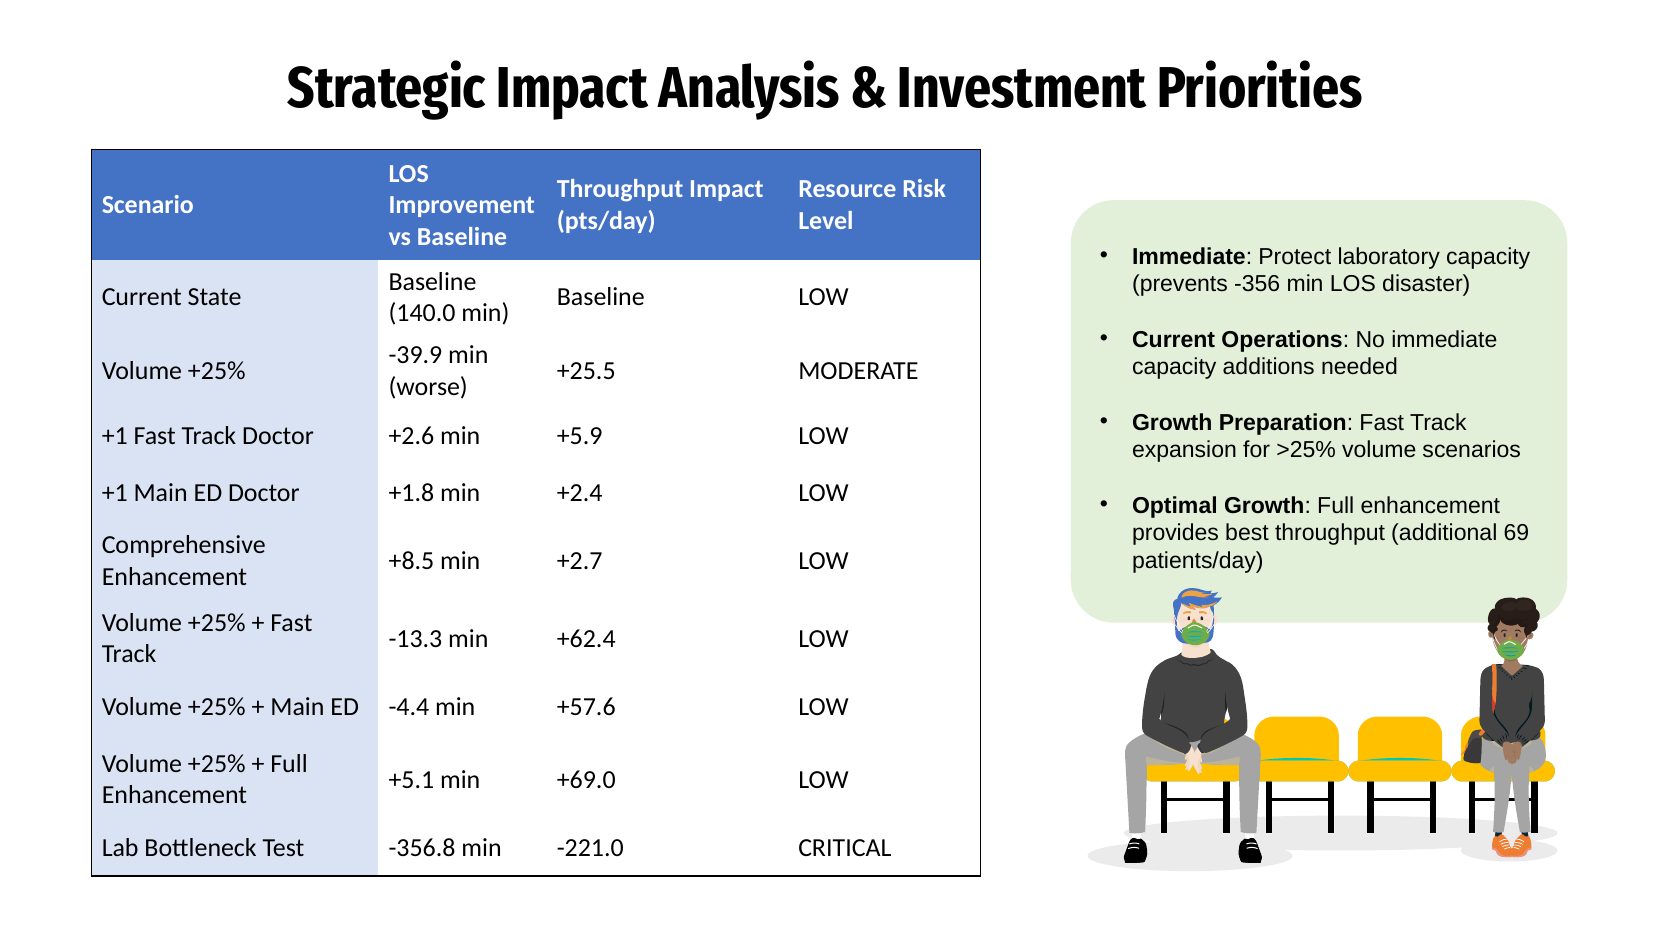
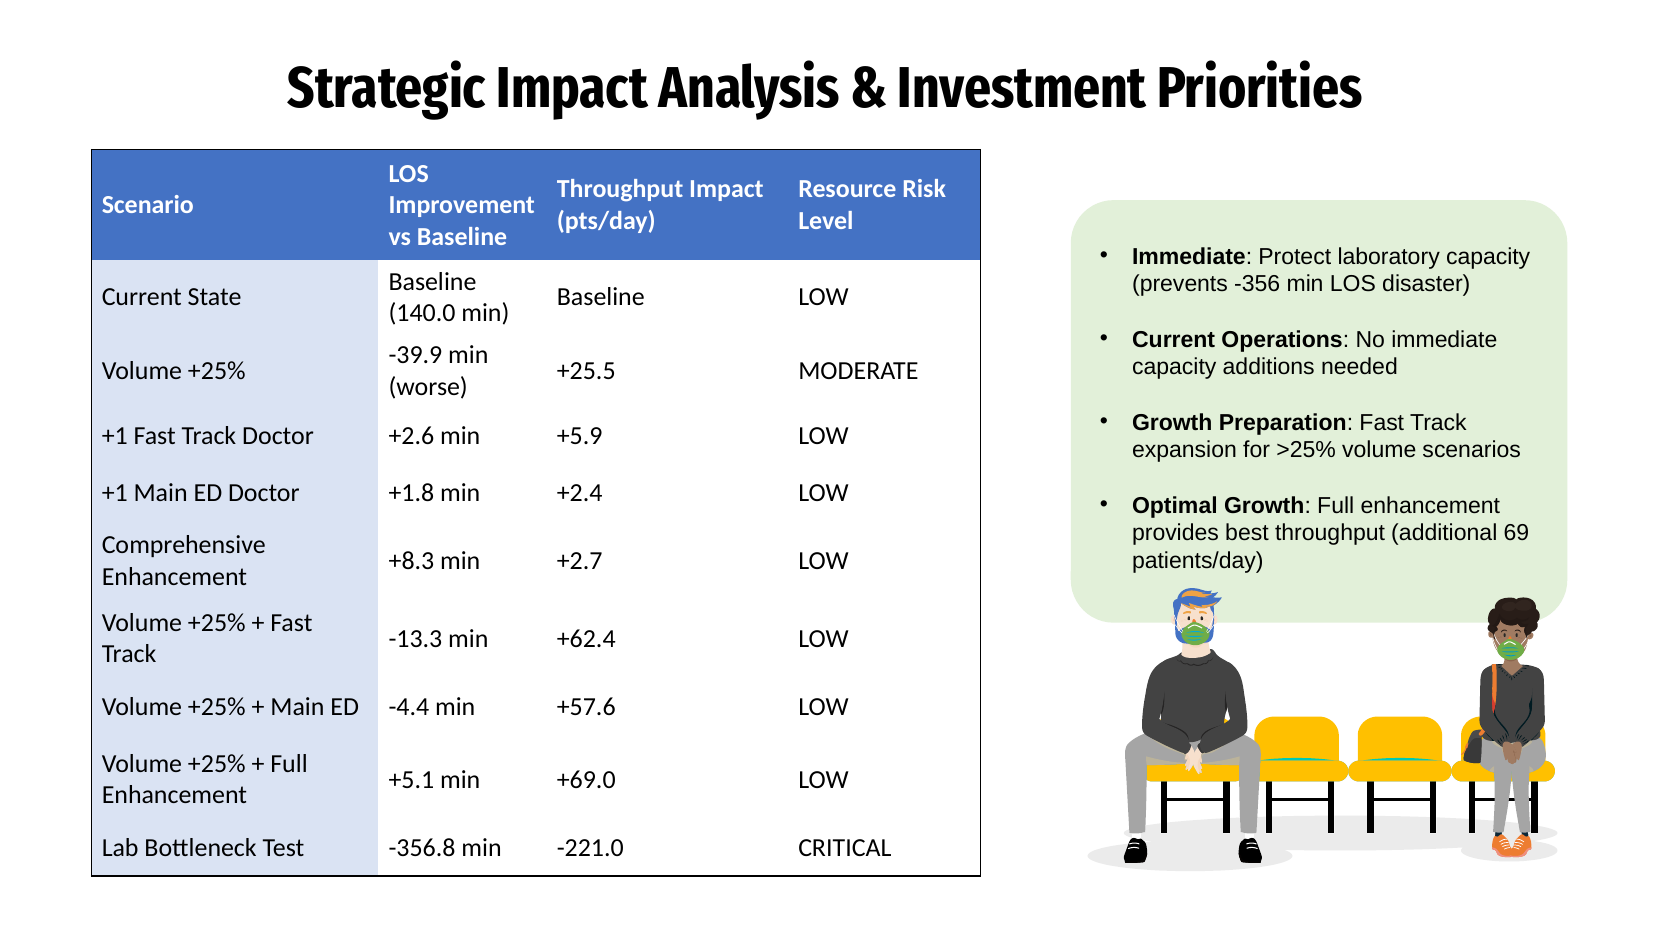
+8.5: +8.5 -> +8.3
